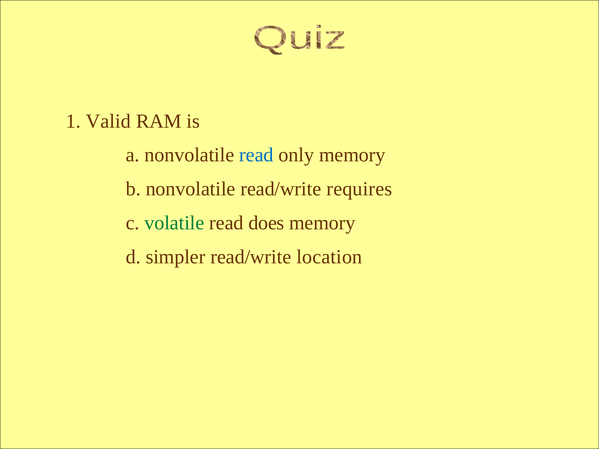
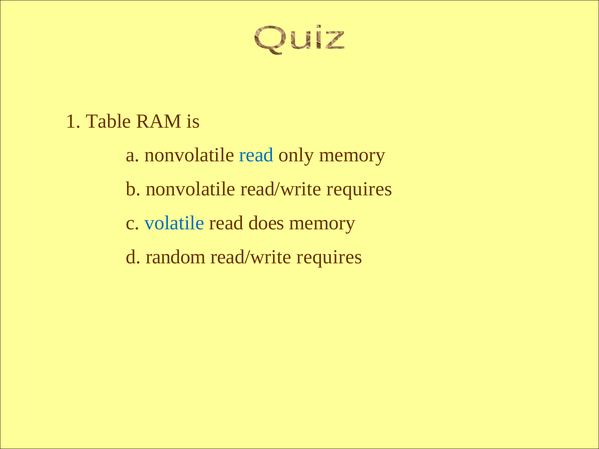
Valid: Valid -> Table
volatile colour: green -> blue
simpler: simpler -> random
location at (329, 257): location -> requires
